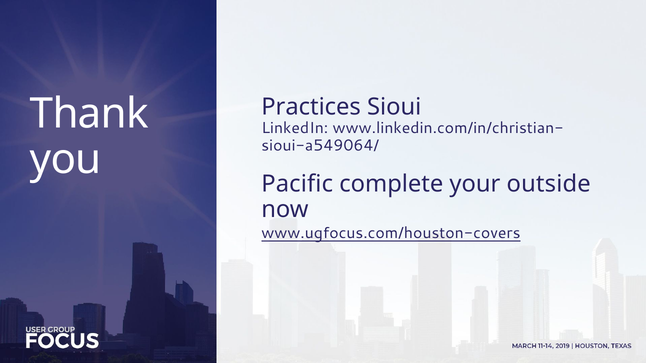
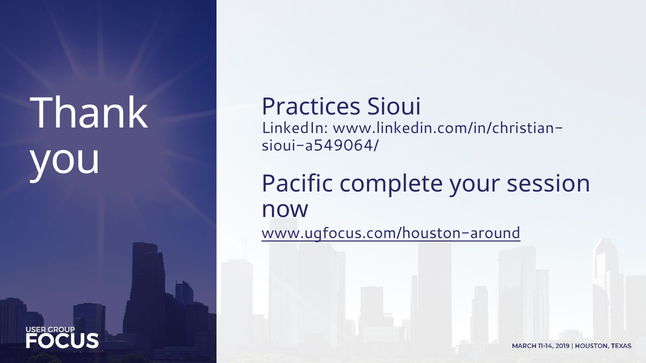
outside: outside -> session
www.ugfocus.com/houston-covers: www.ugfocus.com/houston-covers -> www.ugfocus.com/houston-around
